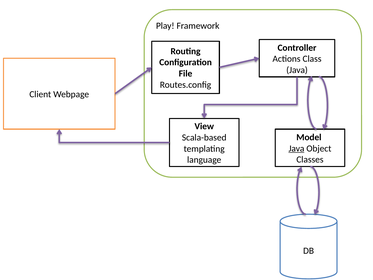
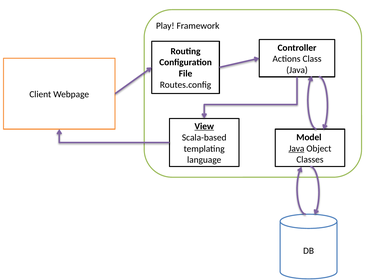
View underline: none -> present
